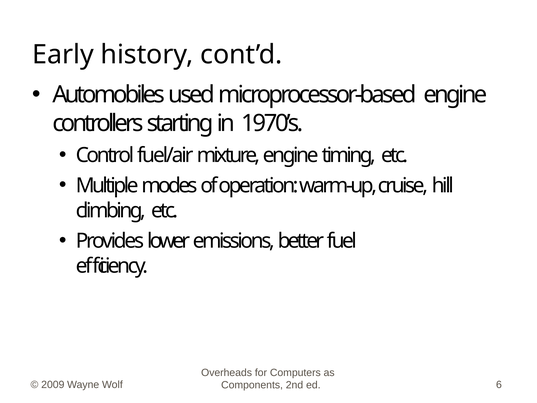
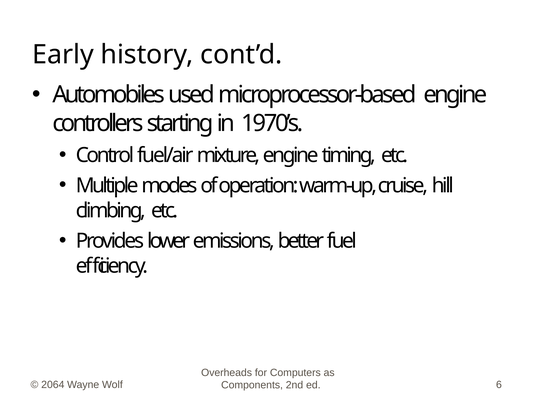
2009: 2009 -> 2064
